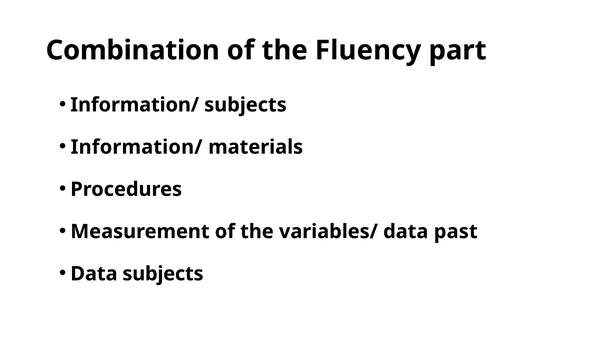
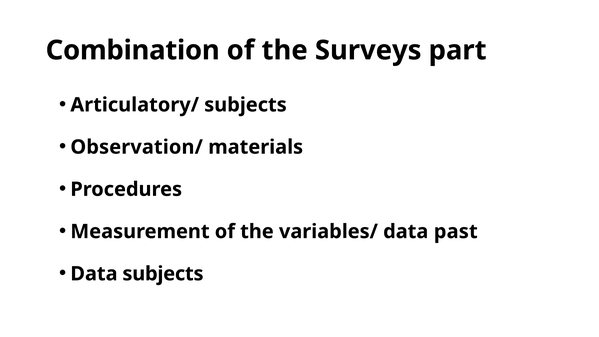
Fluency: Fluency -> Surveys
Information/ at (135, 105): Information/ -> Articulatory/
Information/ at (137, 147): Information/ -> Observation/
